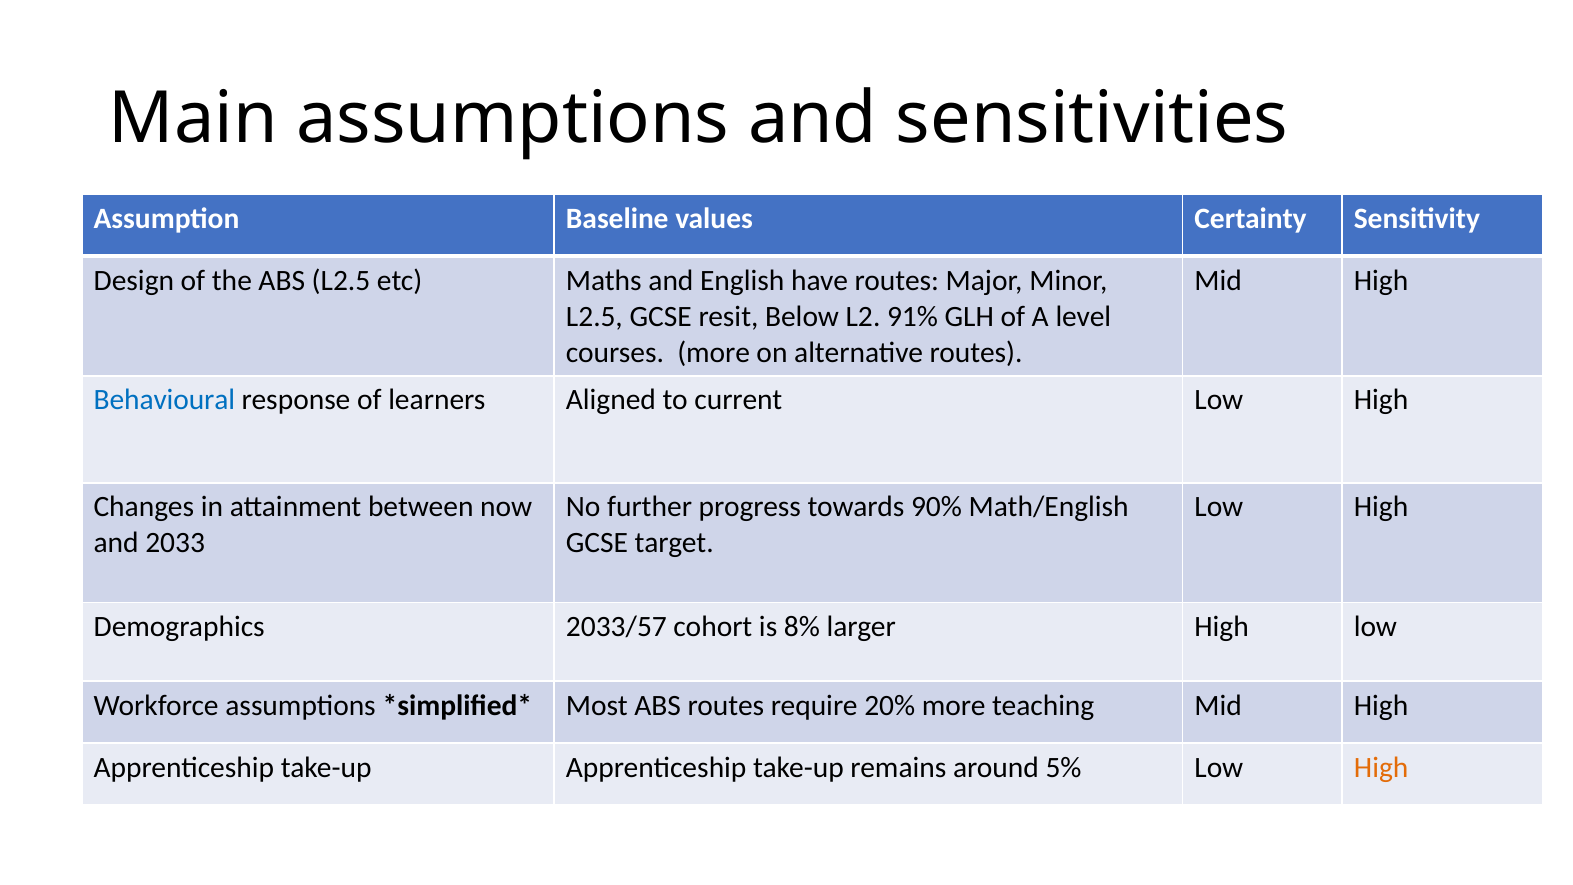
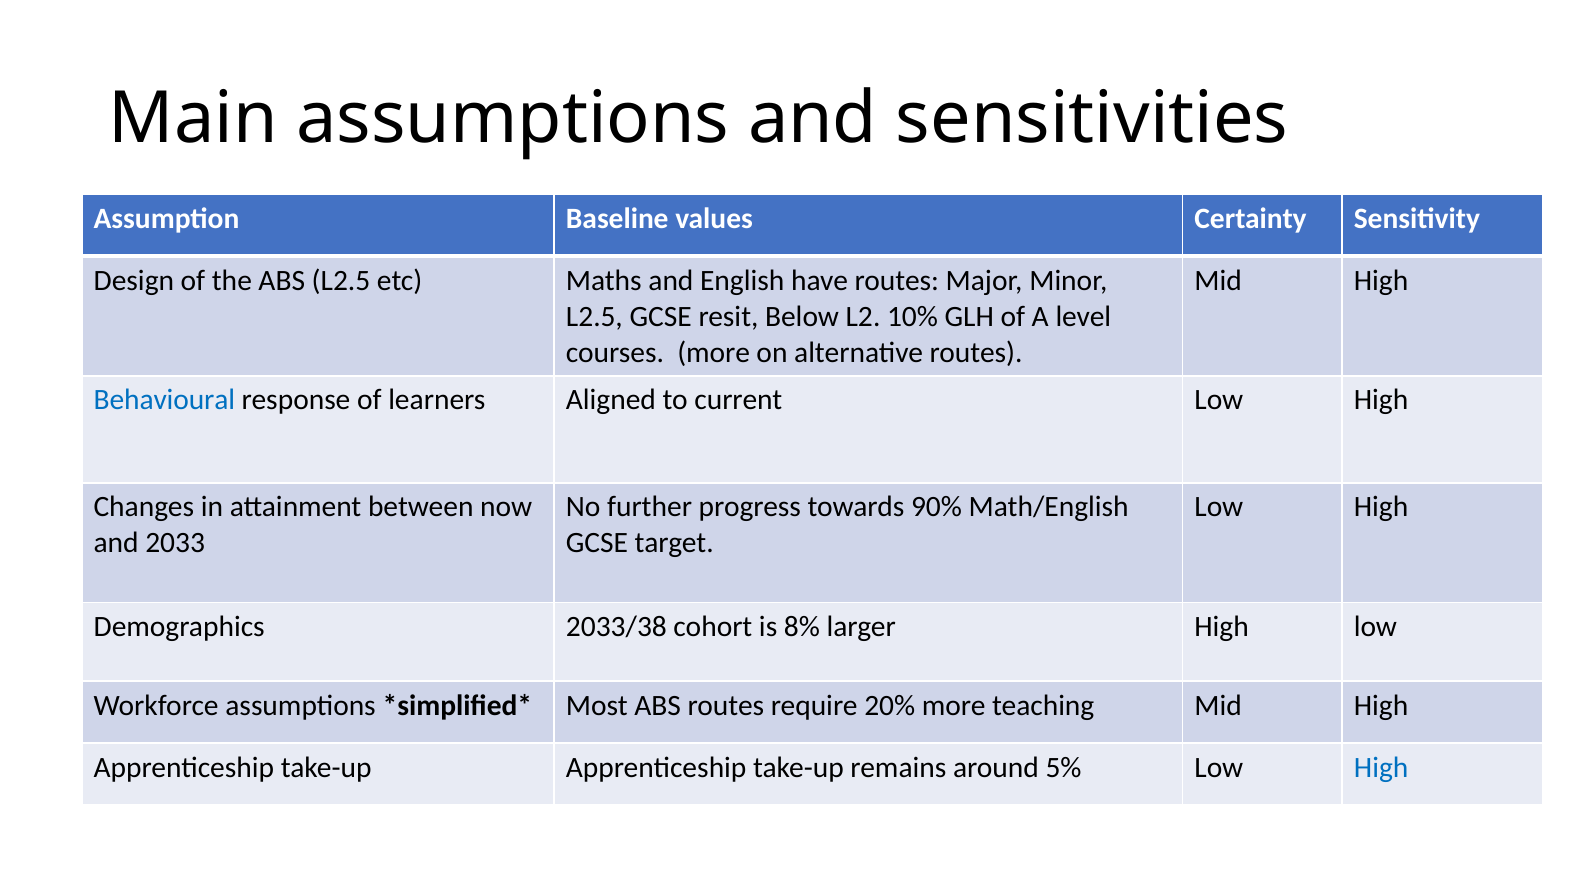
91%: 91% -> 10%
2033/57: 2033/57 -> 2033/38
High at (1381, 767) colour: orange -> blue
